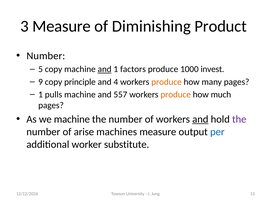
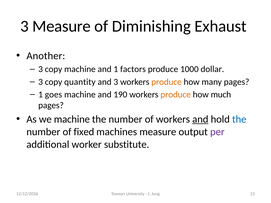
Product: Product -> Exhaust
Number at (46, 56): Number -> Another
5 at (41, 69): 5 -> 3
and at (105, 69) underline: present -> none
invest: invest -> dollar
9 at (41, 82): 9 -> 3
principle: principle -> quantity
and 4: 4 -> 3
pulls: pulls -> goes
557: 557 -> 190
the at (239, 119) colour: purple -> blue
arise: arise -> fixed
per colour: blue -> purple
